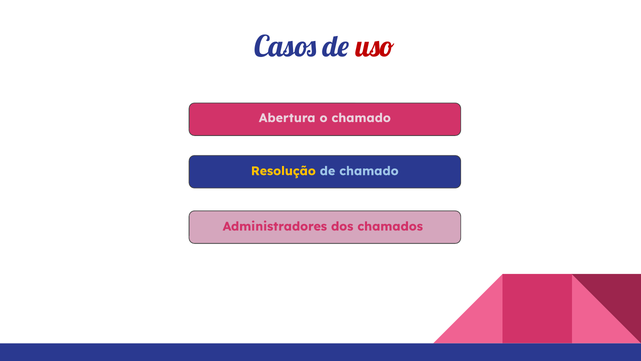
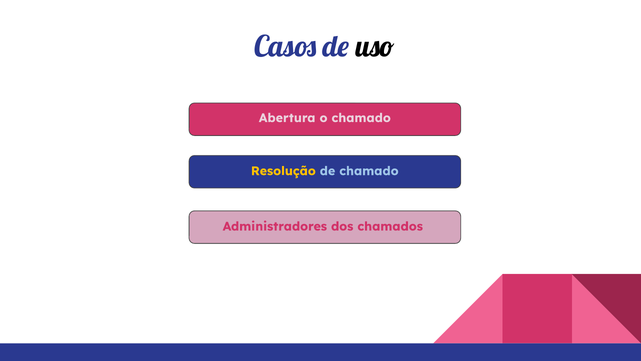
uso colour: red -> black
